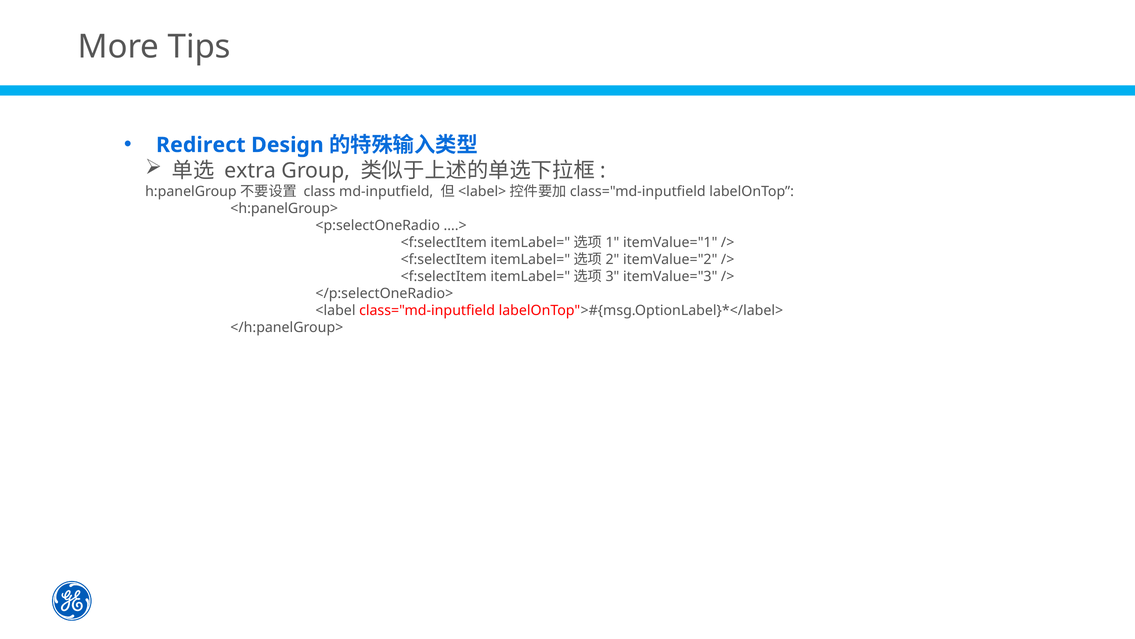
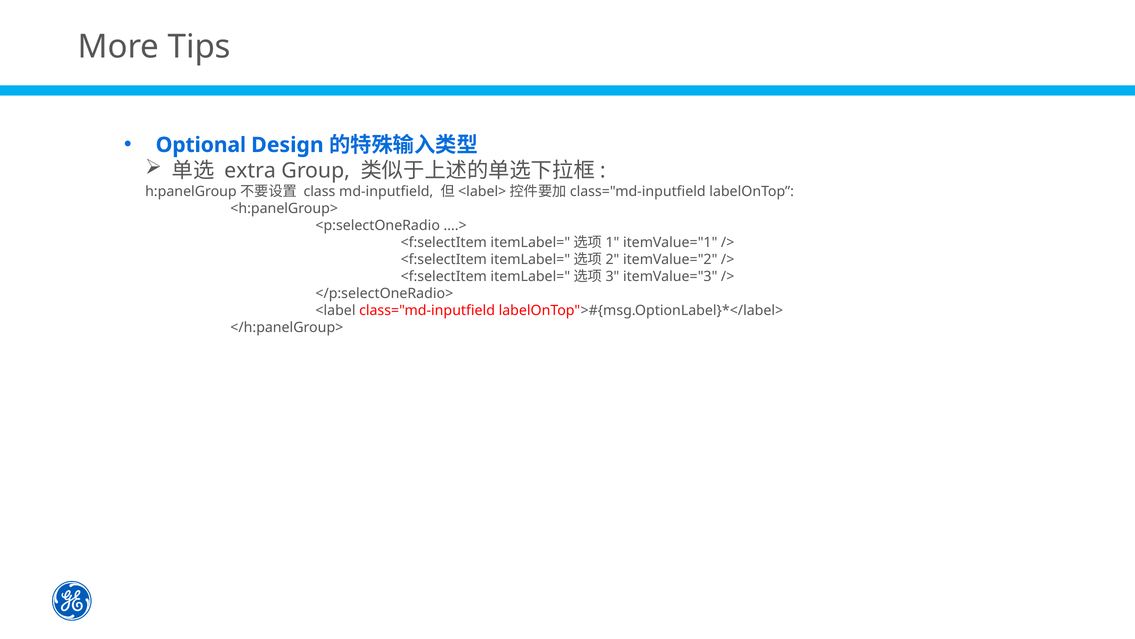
Redirect: Redirect -> Optional
